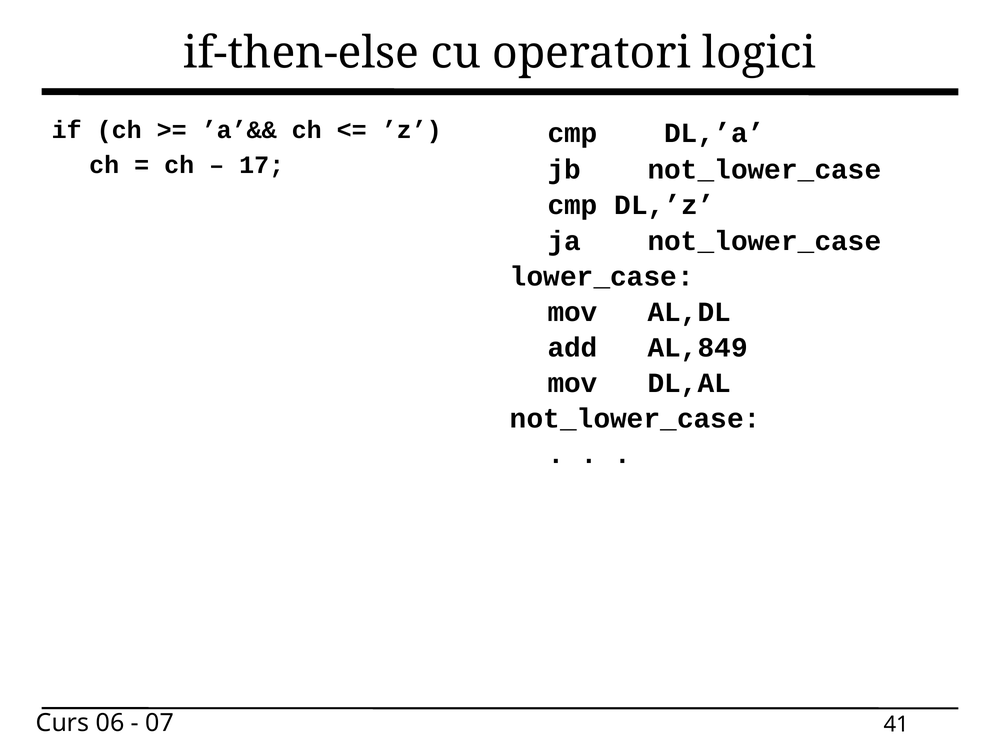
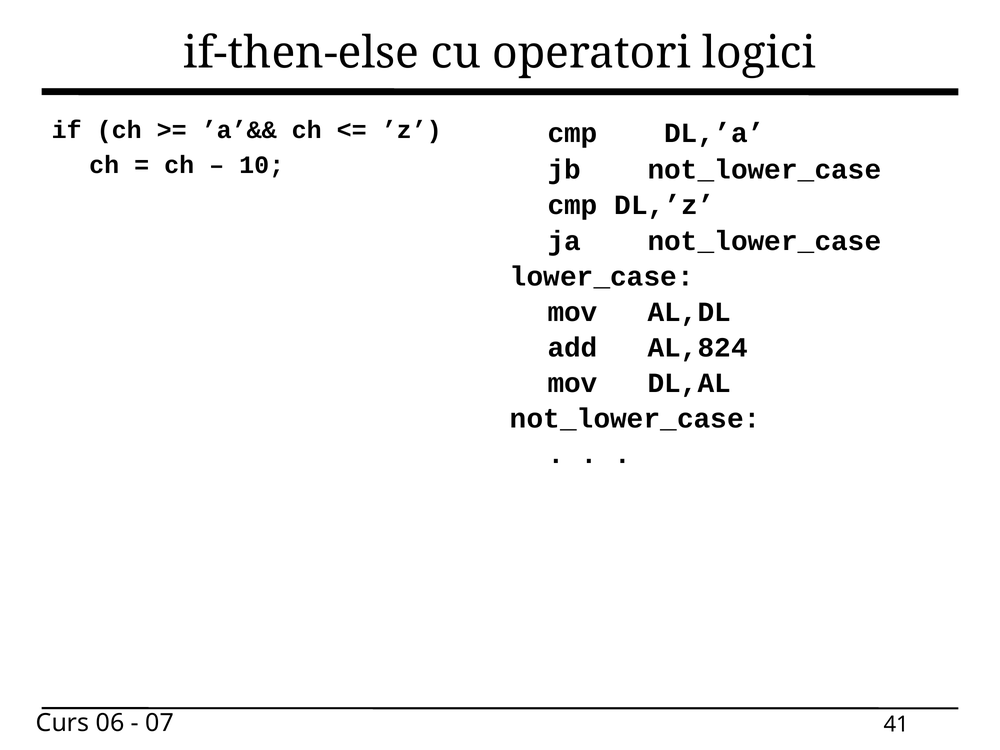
17: 17 -> 10
AL,849: AL,849 -> AL,824
